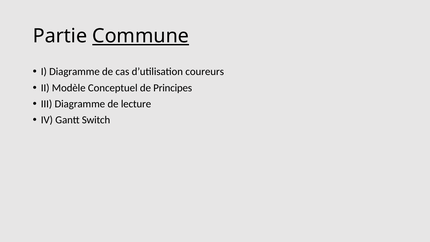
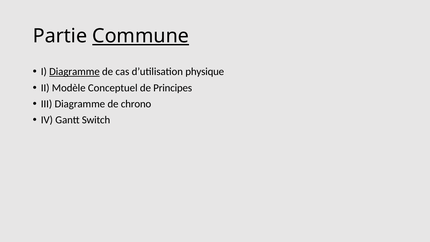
Diagramme at (74, 72) underline: none -> present
coureurs: coureurs -> physique
lecture: lecture -> chrono
